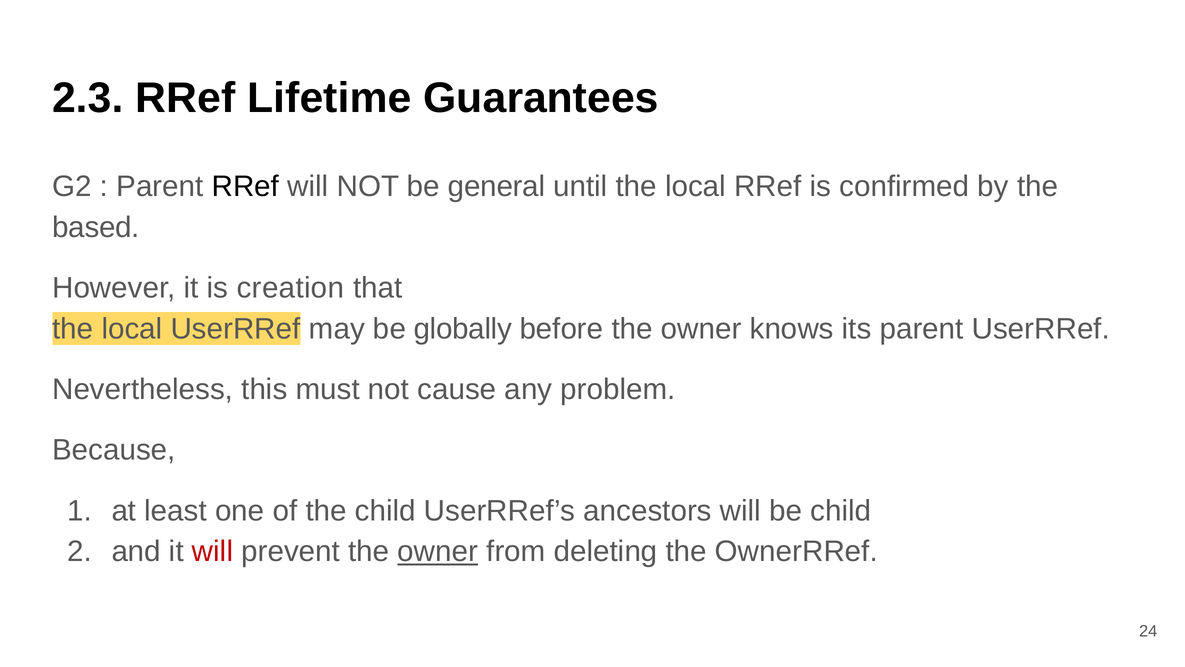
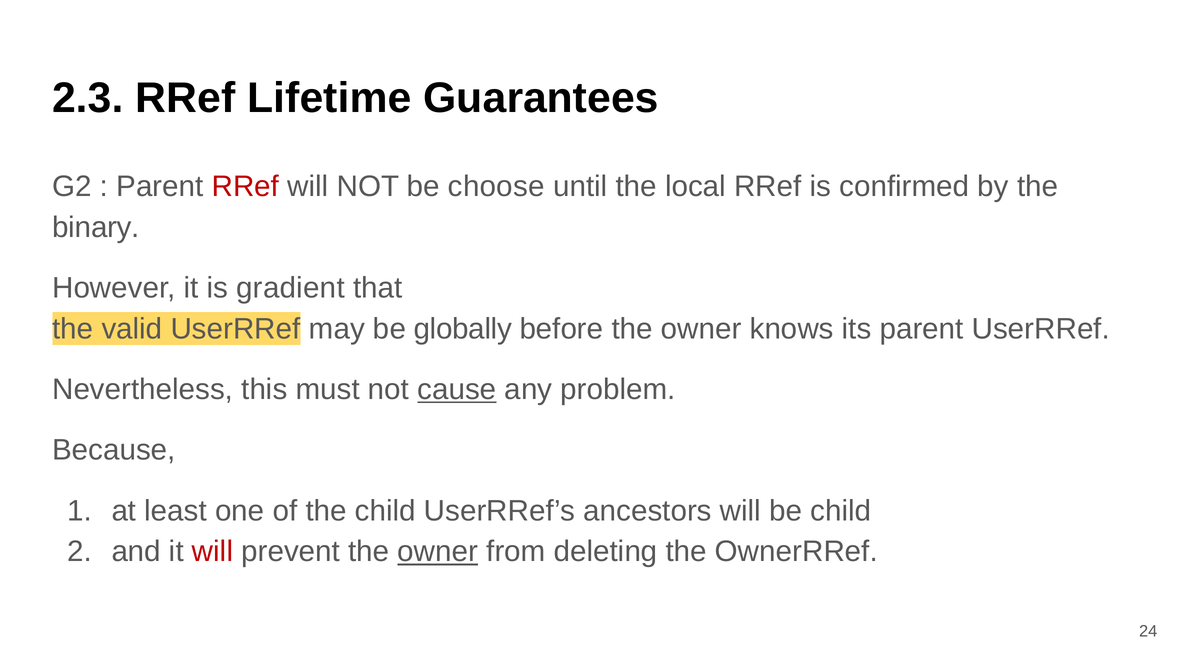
RRef at (245, 186) colour: black -> red
general: general -> choose
based: based -> binary
creation: creation -> gradient
local at (132, 329): local -> valid
cause underline: none -> present
